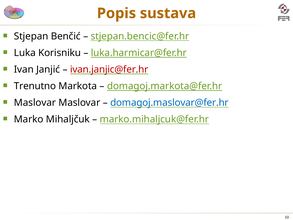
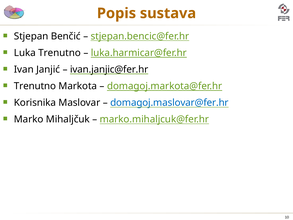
Luka Korisniku: Korisniku -> Trenutno
ivan.janjic@fer.hr colour: red -> black
Maslovar at (35, 103): Maslovar -> Korisnika
